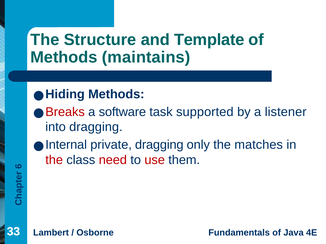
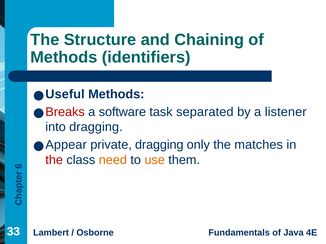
Template: Template -> Chaining
maintains: maintains -> identifiers
Hiding: Hiding -> Useful
supported: supported -> separated
Internal: Internal -> Appear
need colour: red -> orange
use colour: red -> orange
